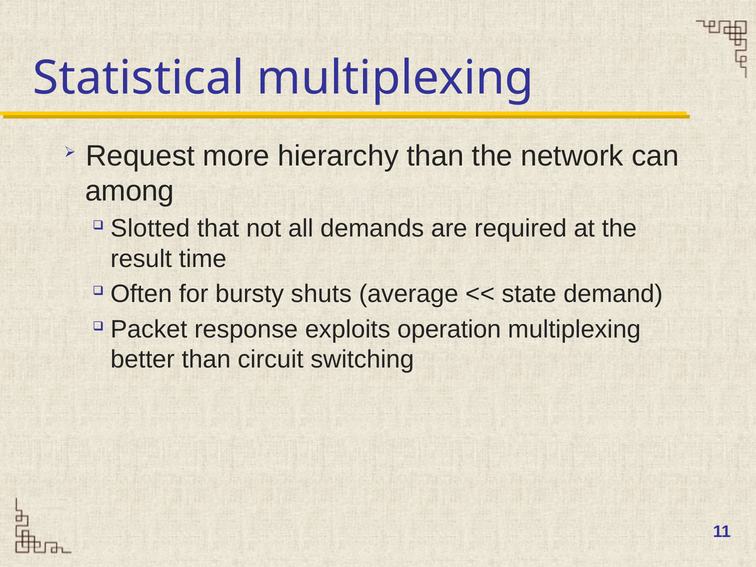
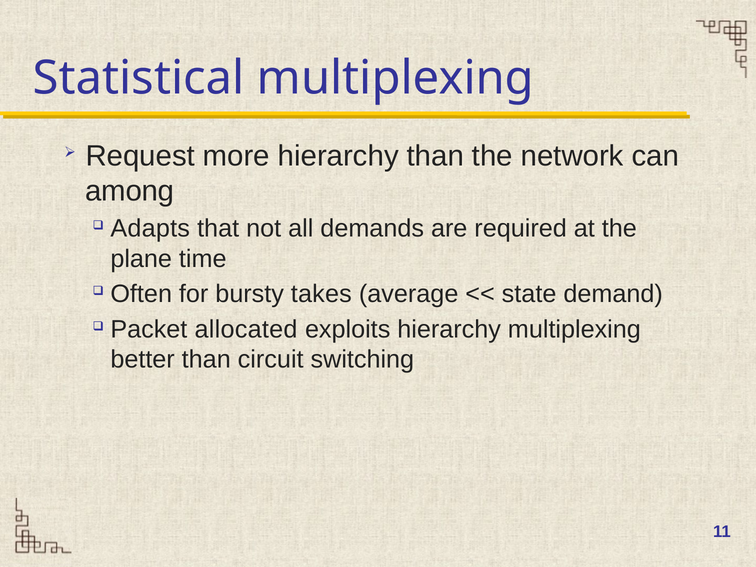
Slotted: Slotted -> Adapts
result: result -> plane
shuts: shuts -> takes
response: response -> allocated
exploits operation: operation -> hierarchy
